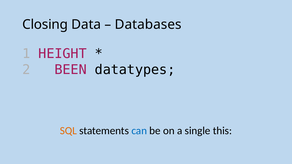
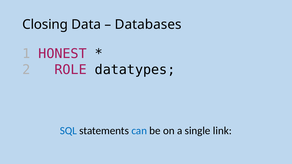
HEIGHT: HEIGHT -> HONEST
BEEN: BEEN -> ROLE
SQL colour: orange -> blue
this: this -> link
